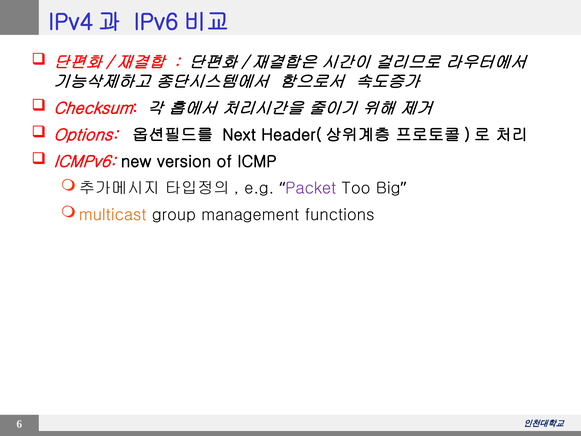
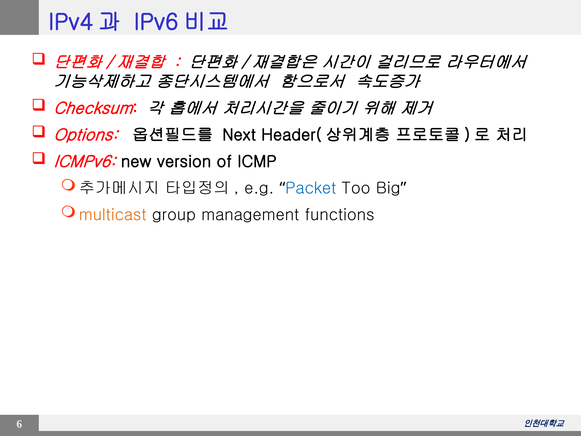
Packet colour: purple -> blue
